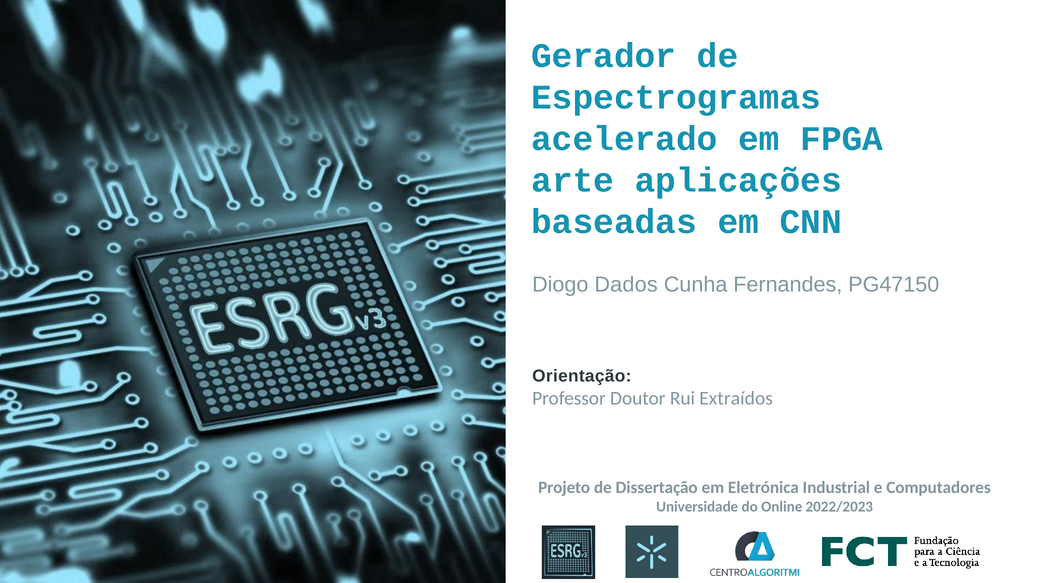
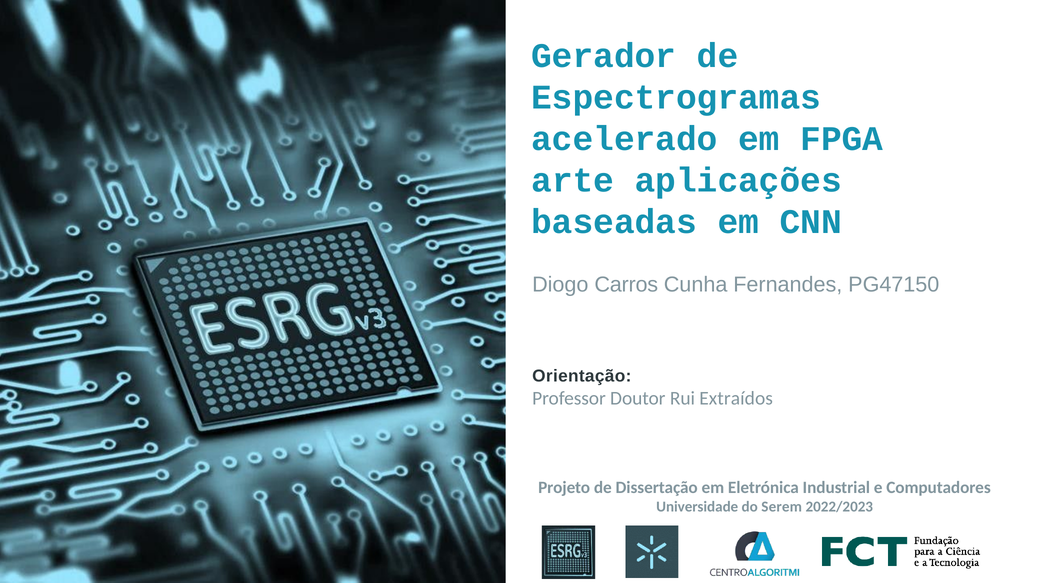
Dados: Dados -> Carros
Online: Online -> Serem
